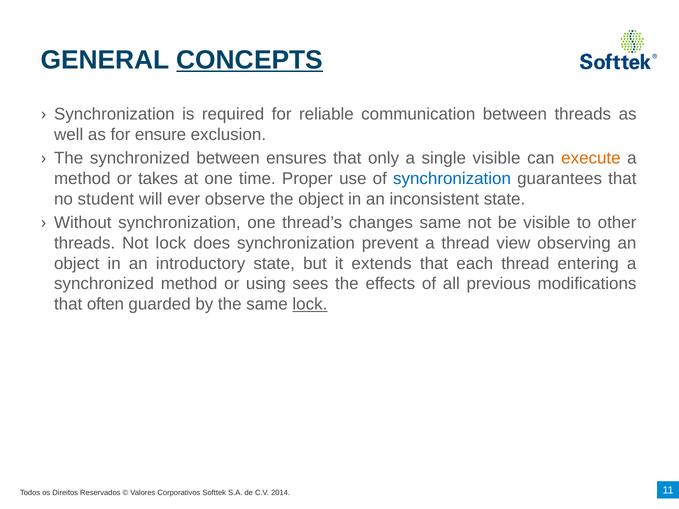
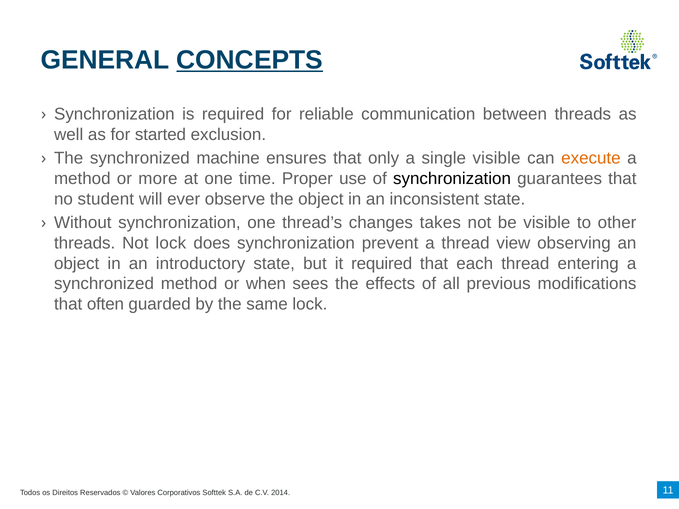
ensure: ensure -> started
synchronized between: between -> machine
takes: takes -> more
synchronization at (452, 179) colour: blue -> black
changes same: same -> takes
it extends: extends -> required
using: using -> when
lock at (310, 304) underline: present -> none
